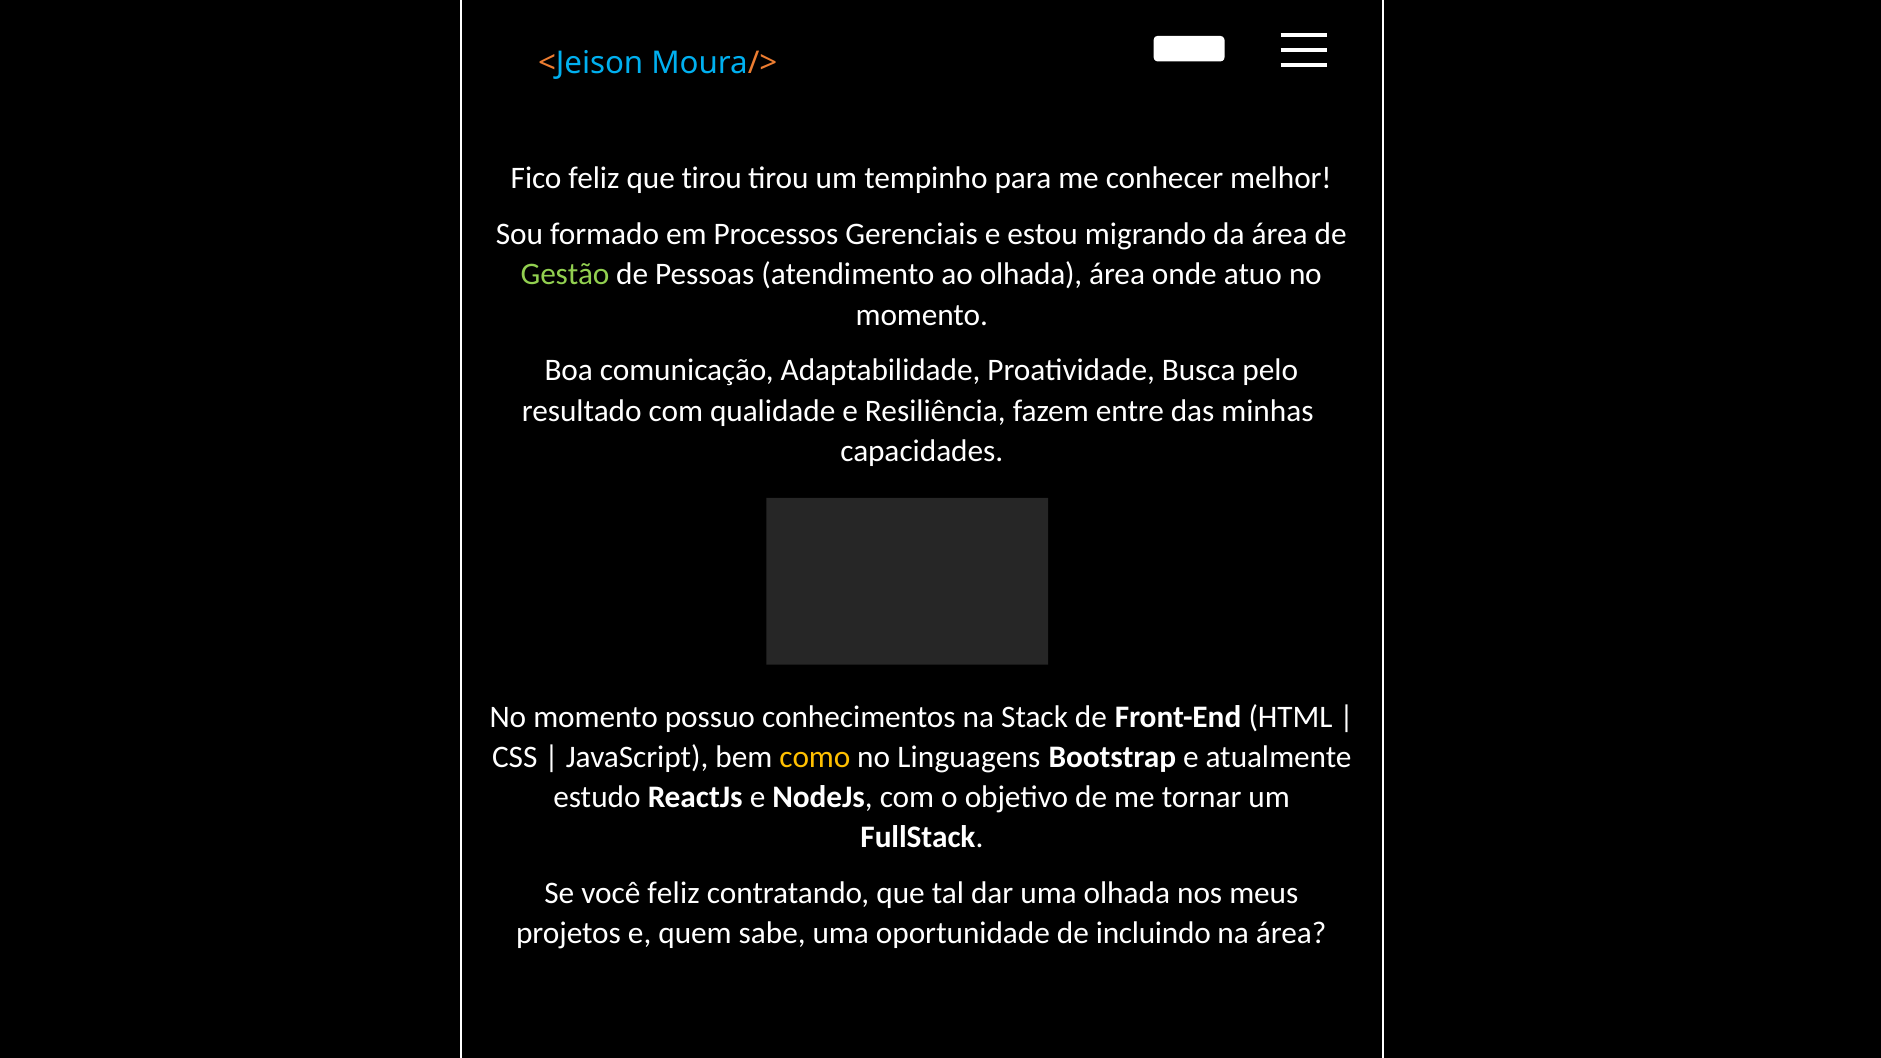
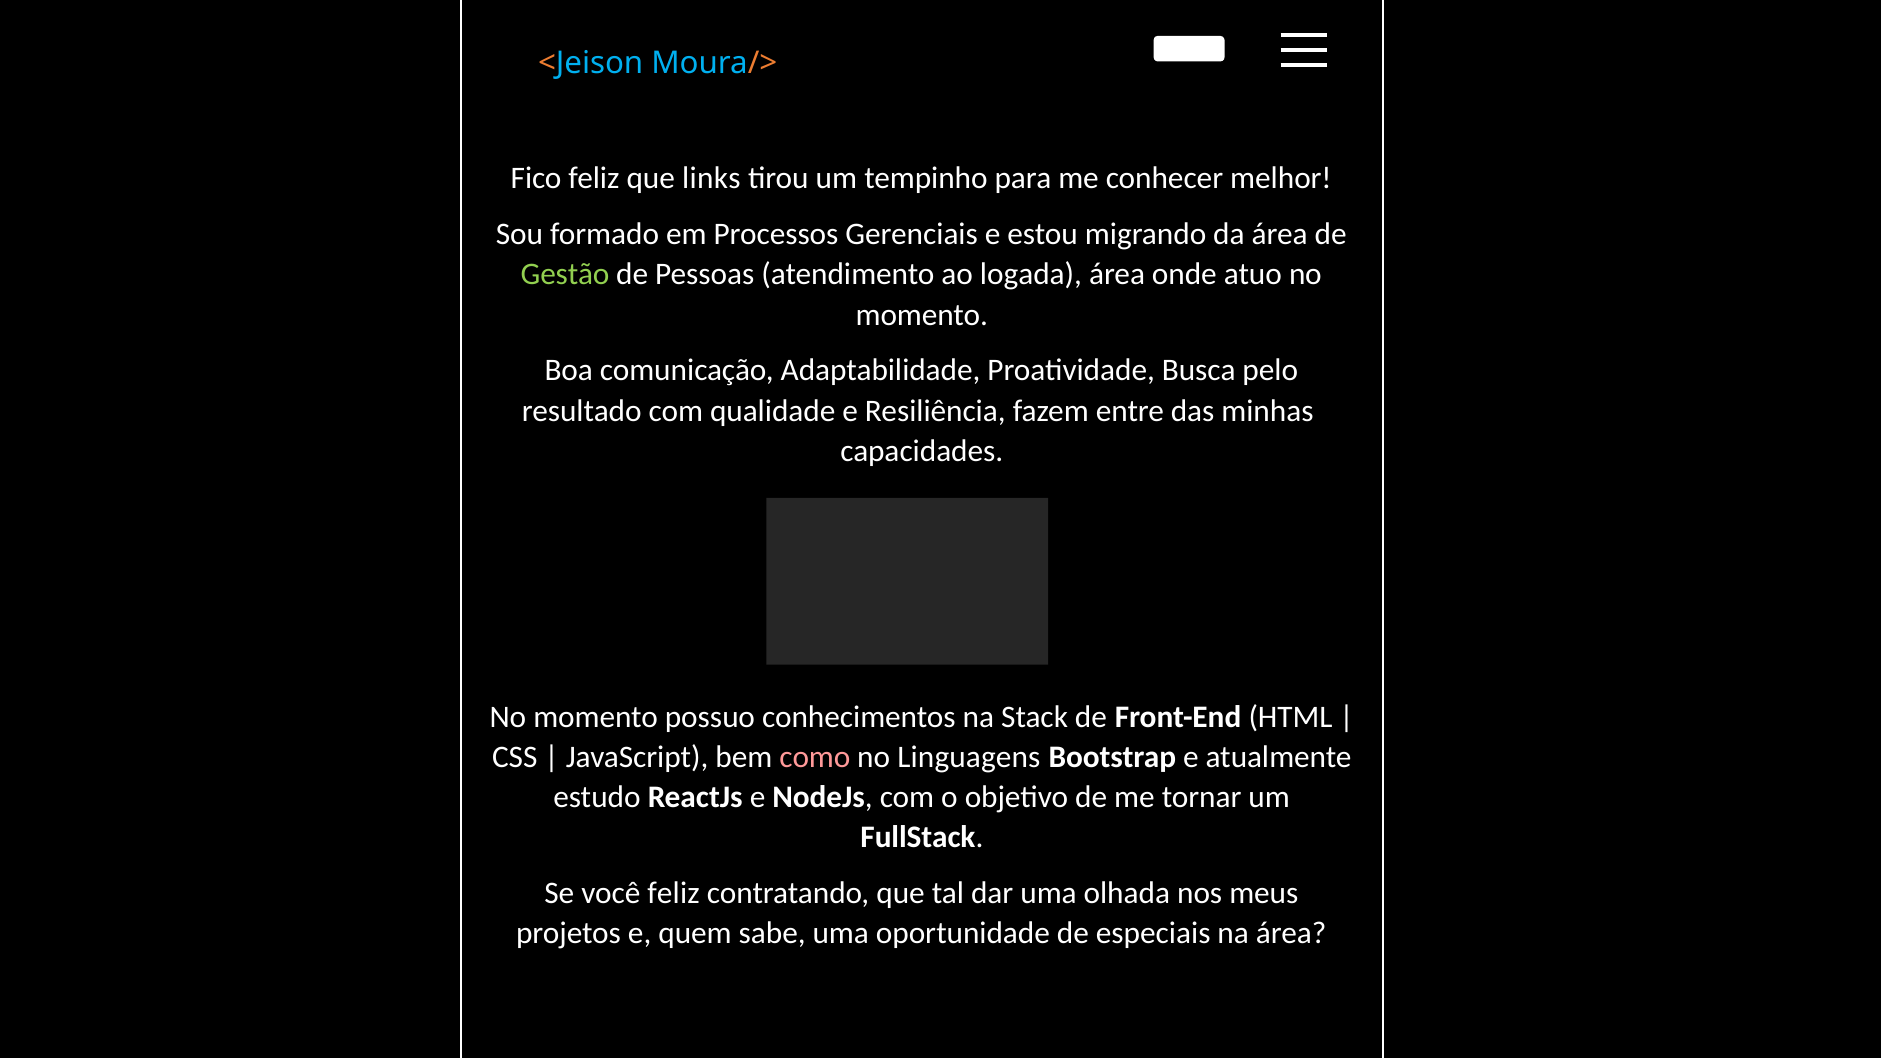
que tirou: tirou -> links
ao olhada: olhada -> logada
como colour: yellow -> pink
incluindo: incluindo -> especiais
